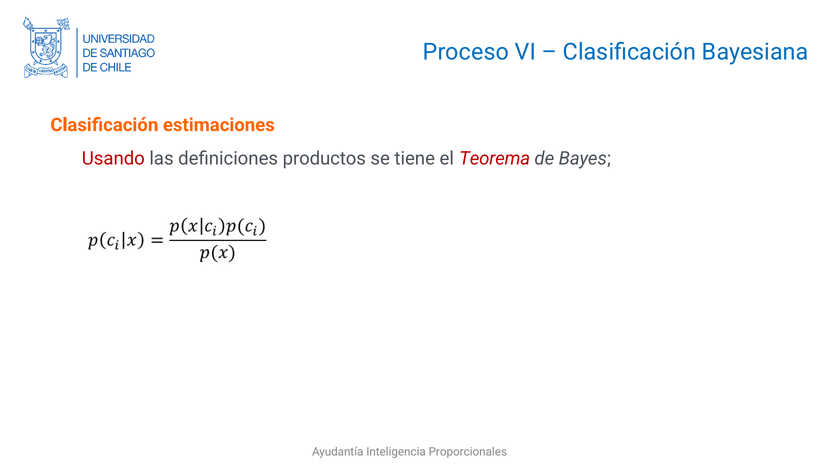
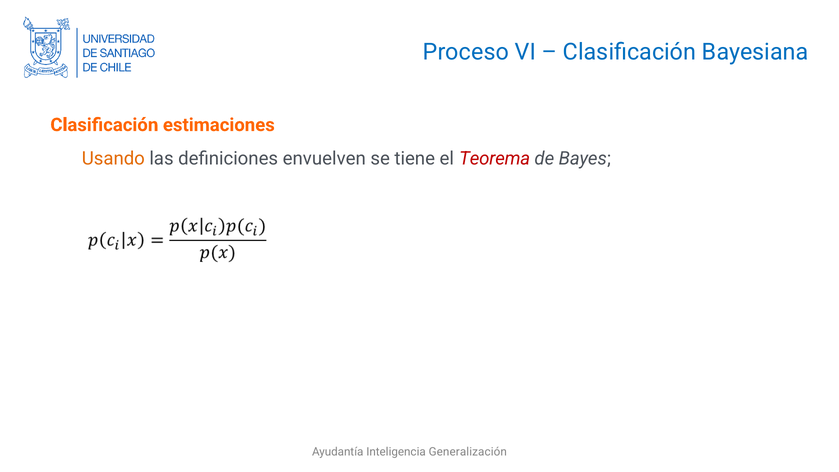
Usando colour: red -> orange
productos: productos -> envuelven
Proporcionales: Proporcionales -> Generalización
